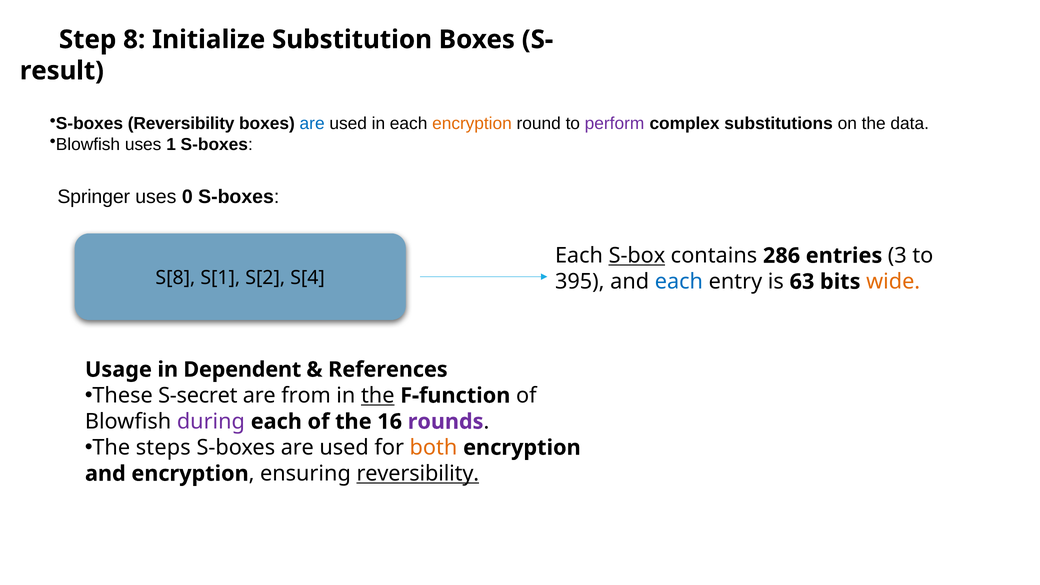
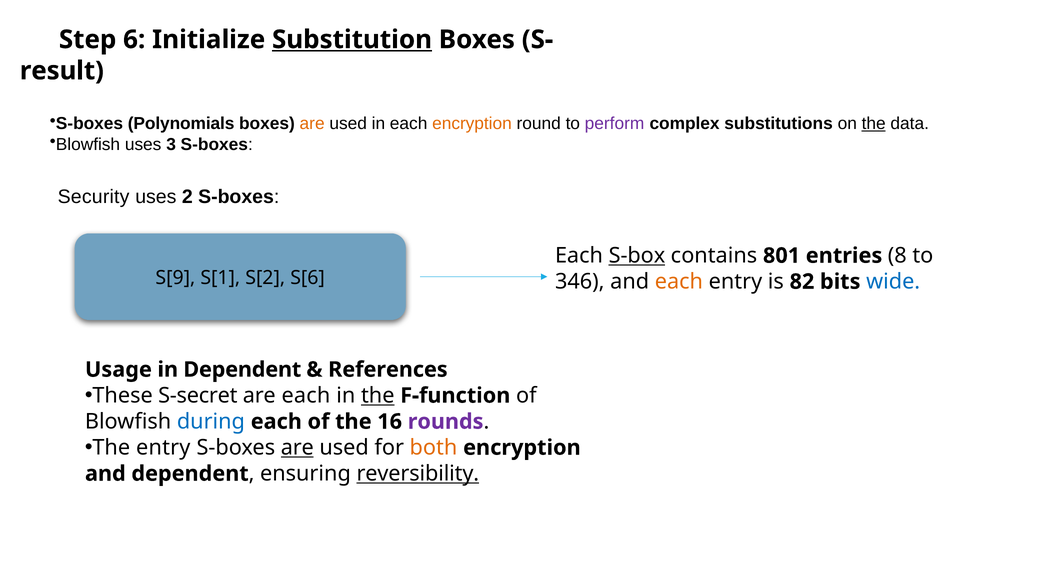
8: 8 -> 6
Substitution underline: none -> present
S-boxes Reversibility: Reversibility -> Polynomials
are at (312, 124) colour: blue -> orange
the at (874, 124) underline: none -> present
1: 1 -> 3
Springer: Springer -> Security
0: 0 -> 2
286: 286 -> 801
3: 3 -> 8
S[8: S[8 -> S[9
S[4: S[4 -> S[6
395: 395 -> 346
each at (679, 282) colour: blue -> orange
63: 63 -> 82
wide colour: orange -> blue
are from: from -> each
during colour: purple -> blue
The steps: steps -> entry
are at (297, 448) underline: none -> present
and encryption: encryption -> dependent
